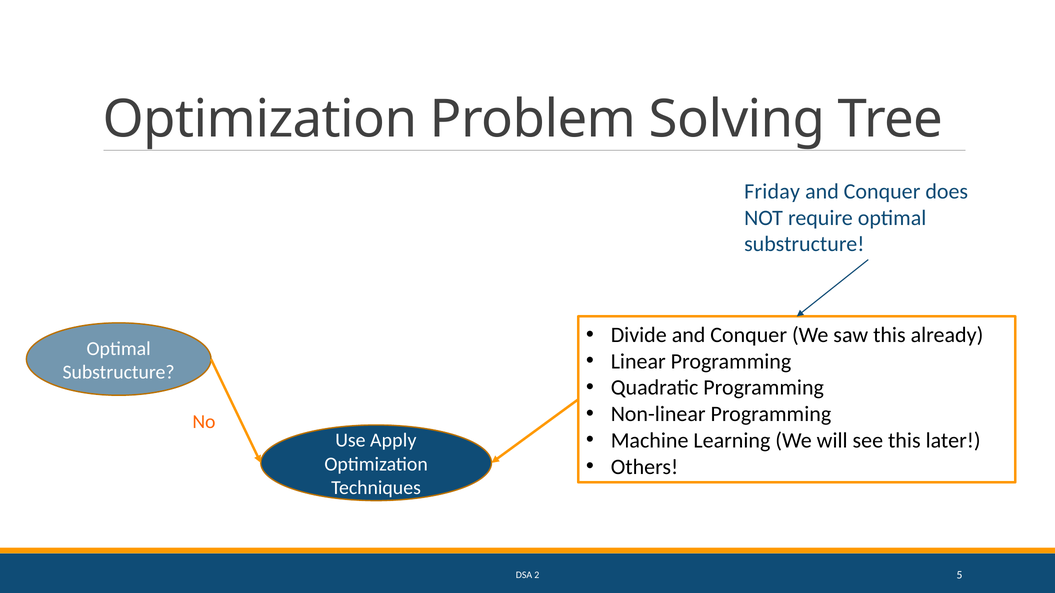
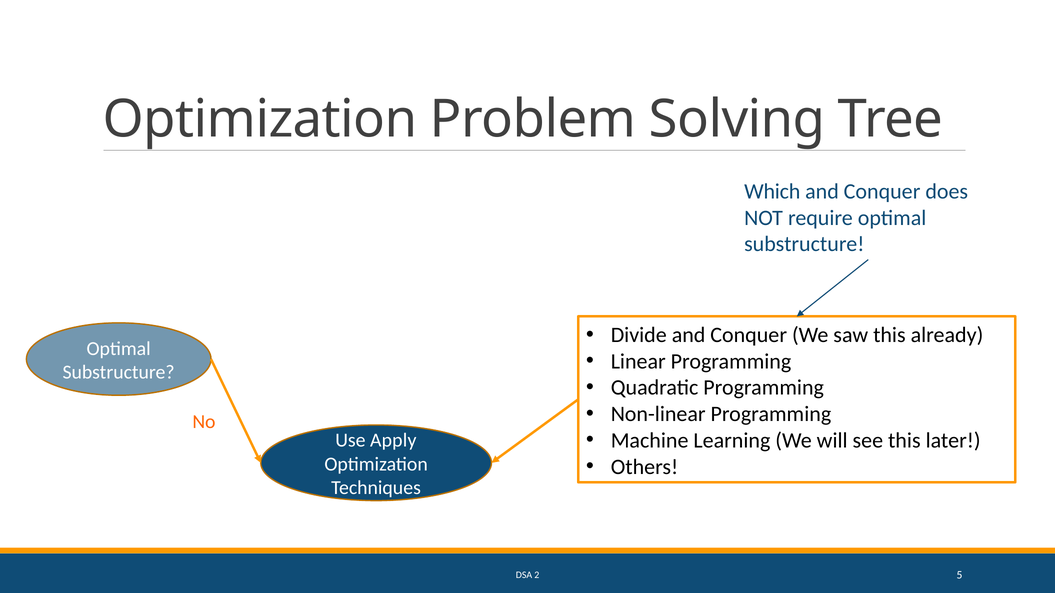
Friday: Friday -> Which
